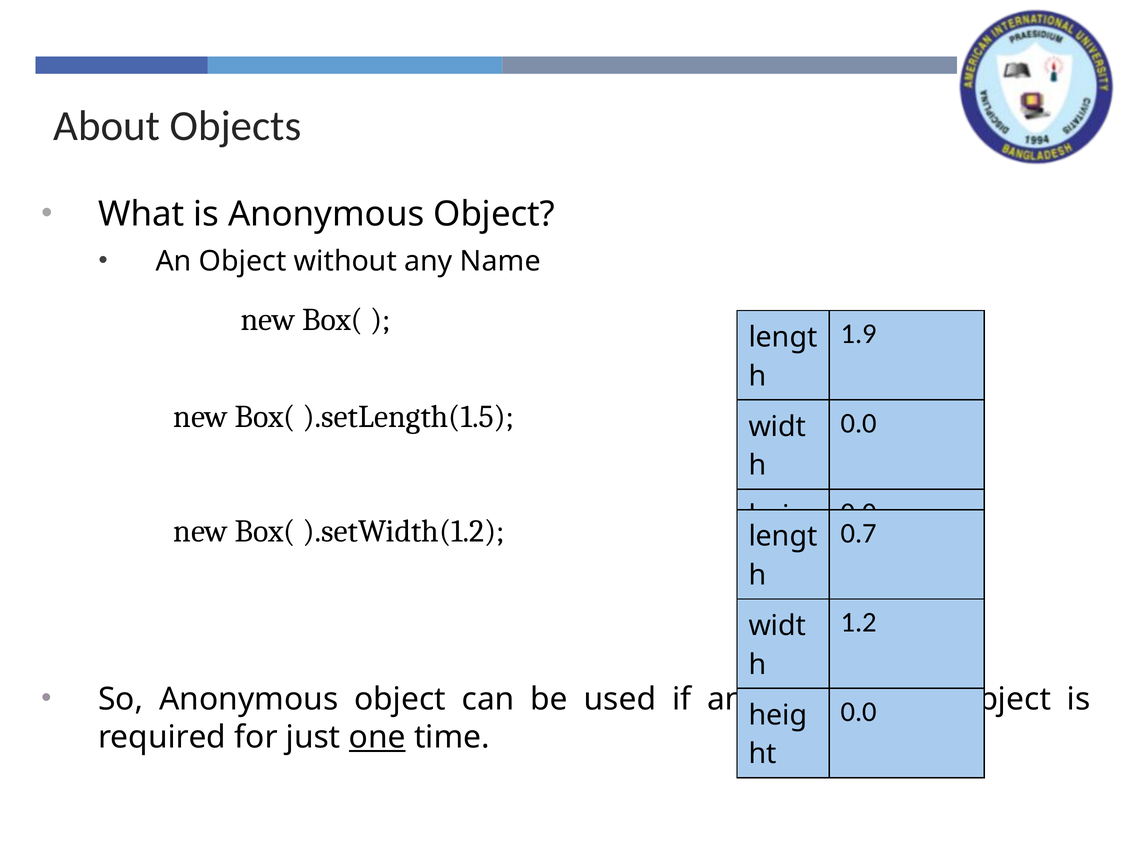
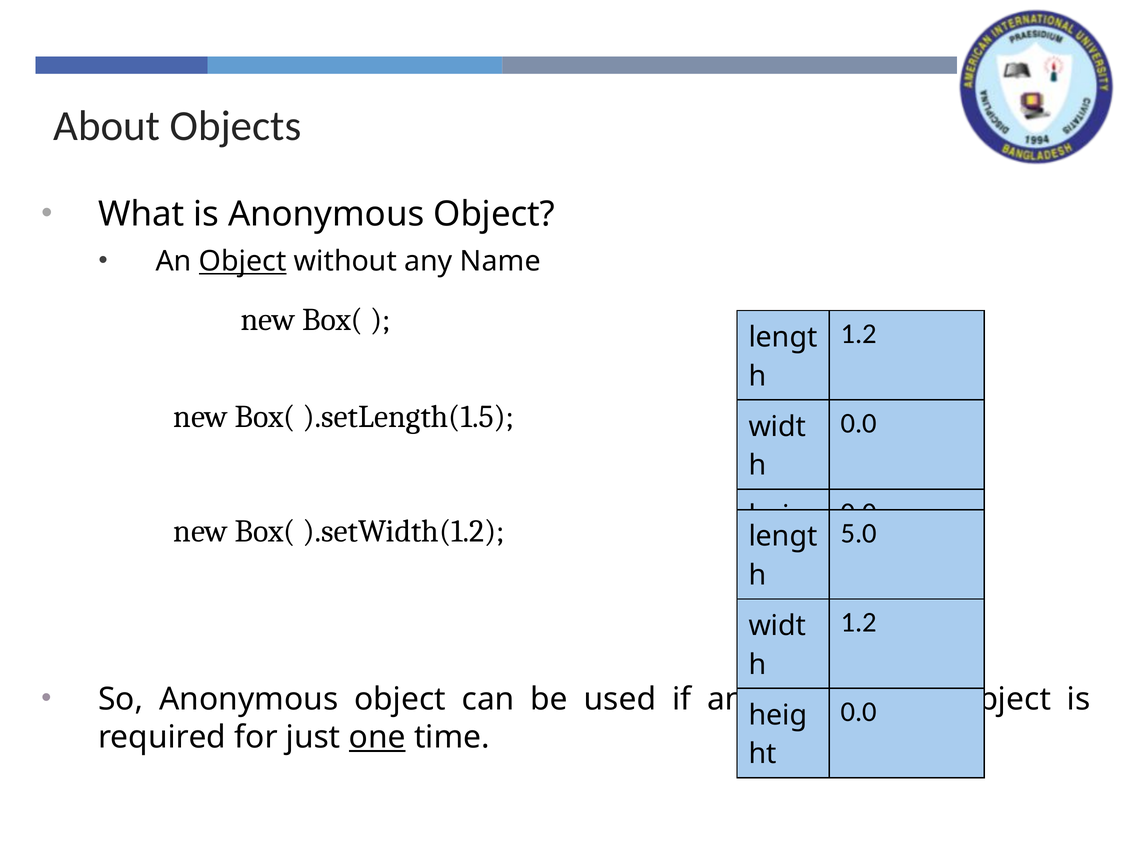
Object at (243, 261) underline: none -> present
1.9 at (859, 334): 1.9 -> 1.2
0.7: 0.7 -> 5.0
